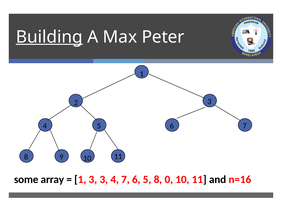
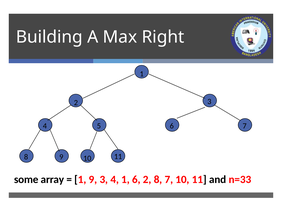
Building underline: present -> none
Peter: Peter -> Right
1 3: 3 -> 9
3 4 7: 7 -> 1
6 5: 5 -> 2
8 0: 0 -> 7
n=16: n=16 -> n=33
